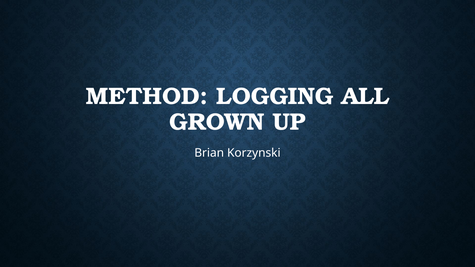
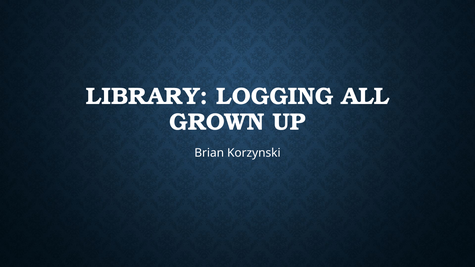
METHOD: METHOD -> LIBRARY
